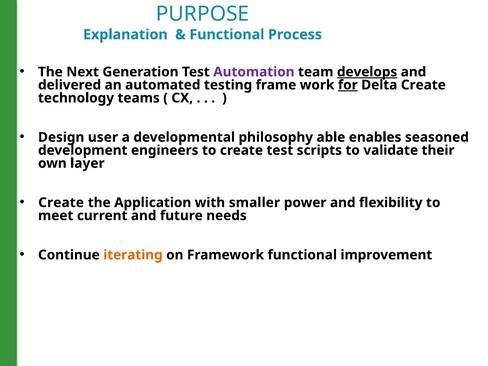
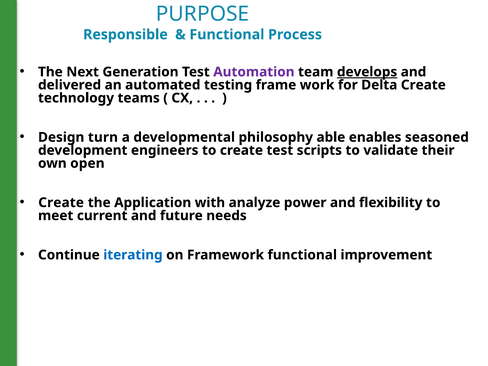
Explanation: Explanation -> Responsible
for underline: present -> none
user: user -> turn
layer: layer -> open
smaller: smaller -> analyze
iterating colour: orange -> blue
